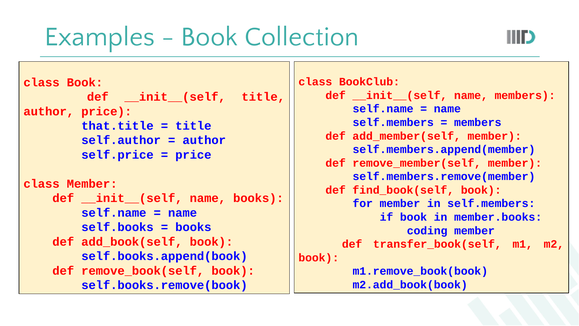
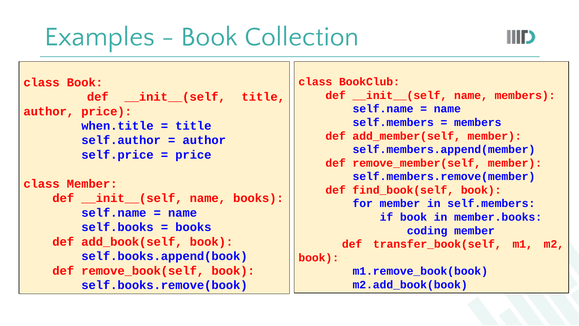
that.title: that.title -> when.title
